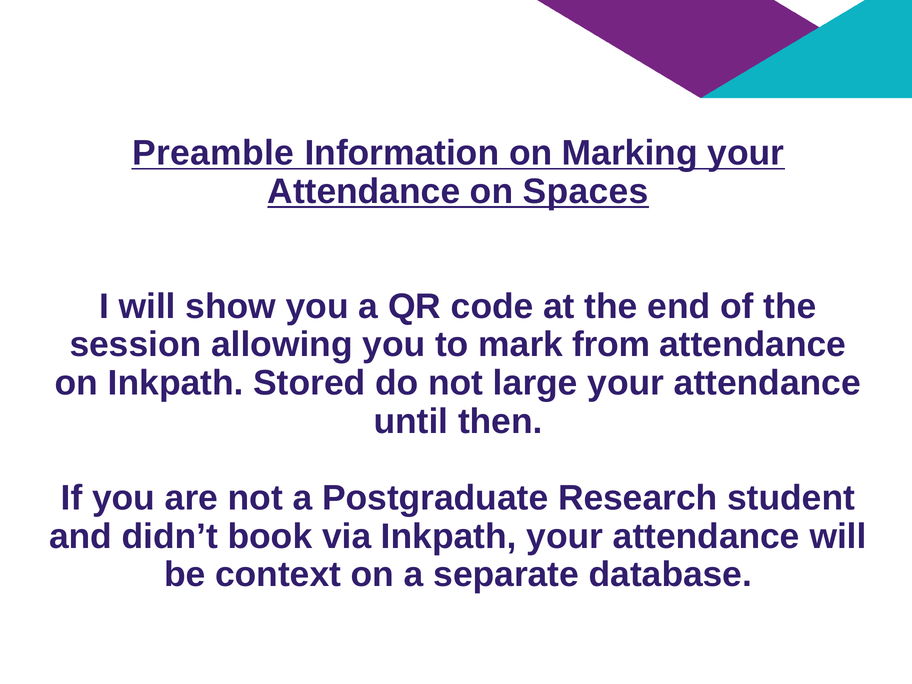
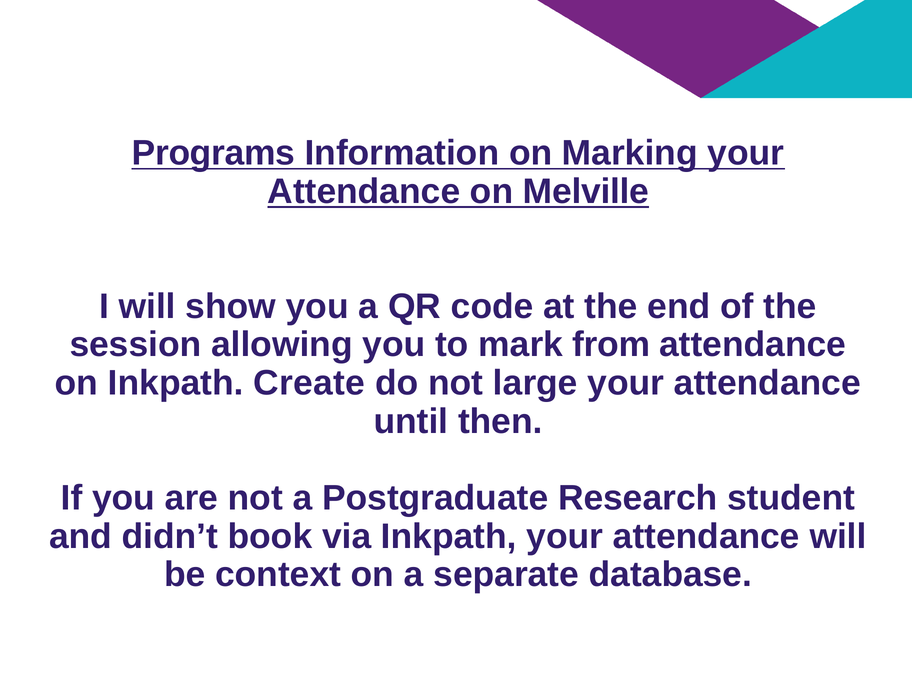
Preamble: Preamble -> Programs
Spaces: Spaces -> Melville
Stored: Stored -> Create
